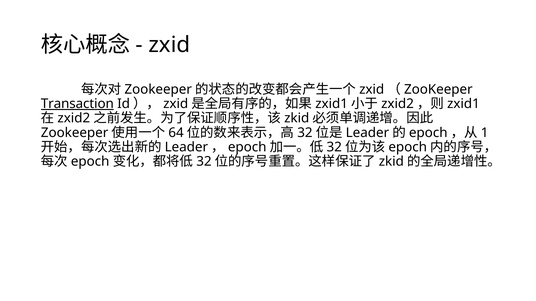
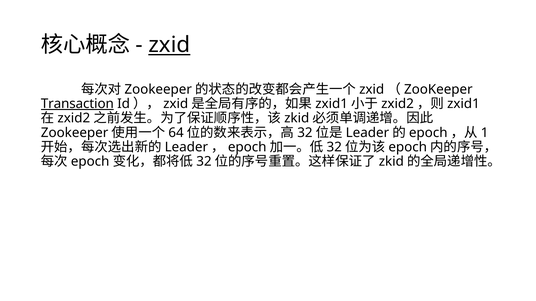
zxid at (169, 45) underline: none -> present
